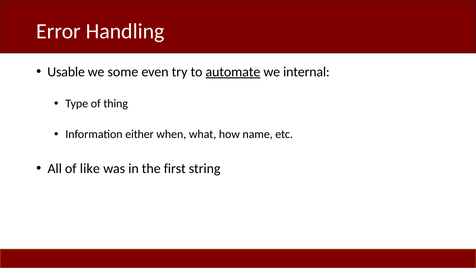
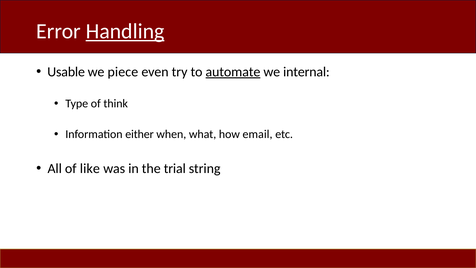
Handling underline: none -> present
some: some -> piece
thing: thing -> think
name: name -> email
first: first -> trial
